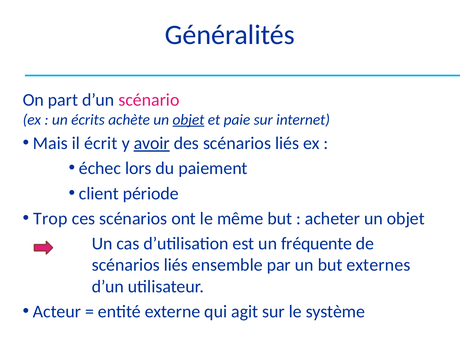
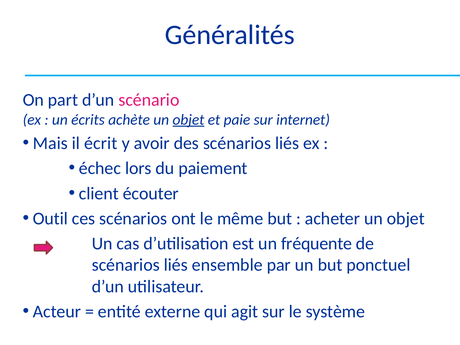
avoir underline: present -> none
période: période -> écouter
Trop: Trop -> Outil
externes: externes -> ponctuel
